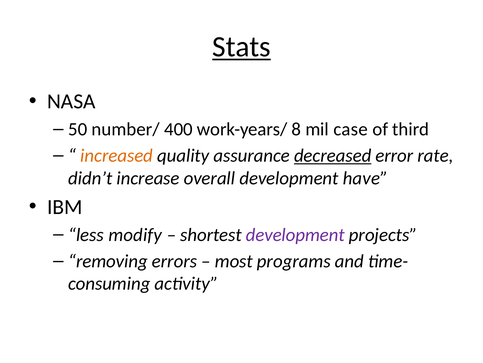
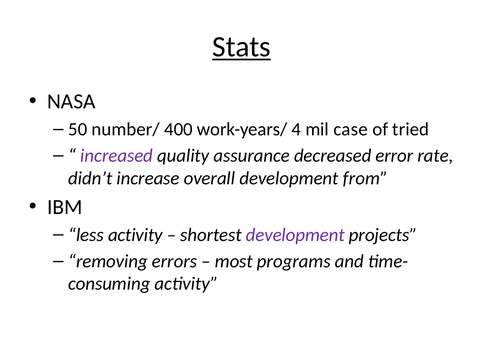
8: 8 -> 4
third: third -> tried
increased colour: orange -> purple
decreased underline: present -> none
have: have -> from
less modify: modify -> activity
